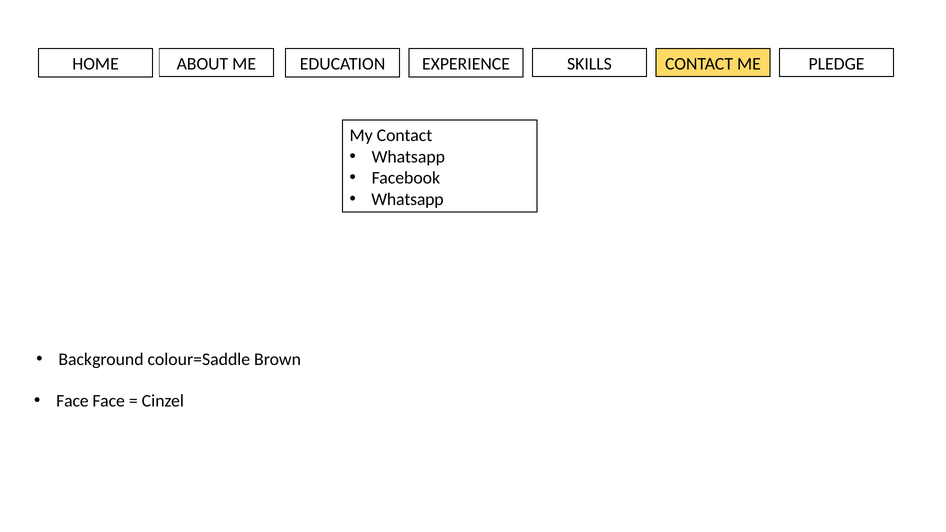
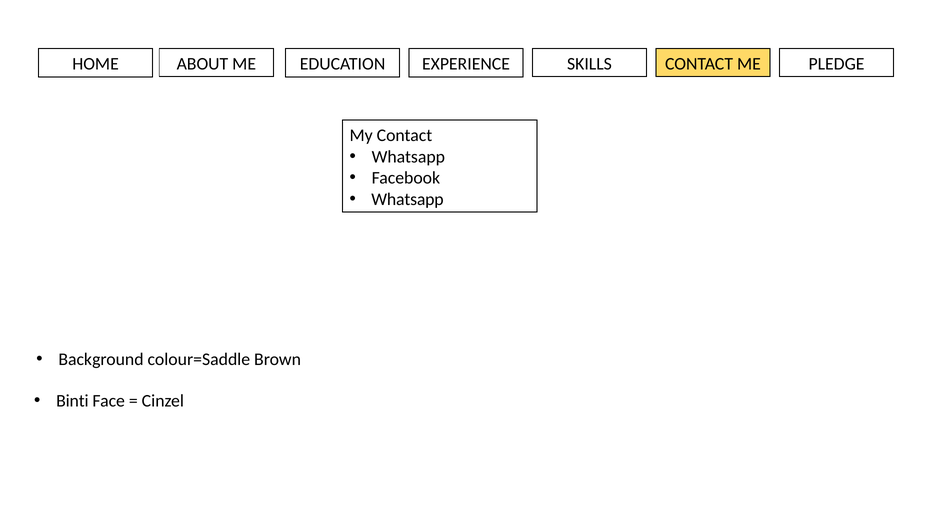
Face at (72, 401): Face -> Binti
